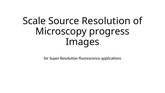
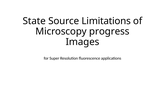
Scale: Scale -> State
Source Resolution: Resolution -> Limitations
